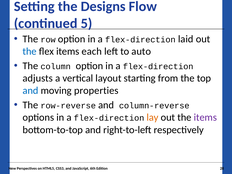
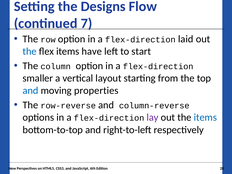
5: 5 -> 7
each: each -> have
auto: auto -> start
adjusts: adjusts -> smaller
lay colour: orange -> purple
items at (205, 117) colour: purple -> blue
